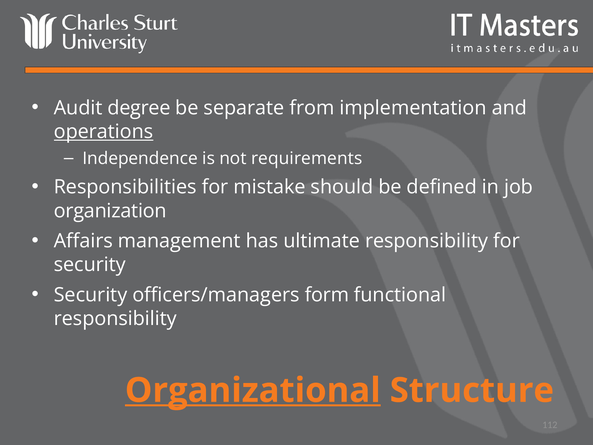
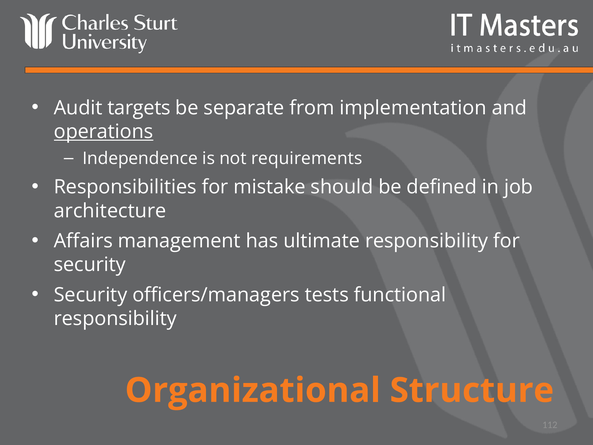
degree: degree -> targets
organization: organization -> architecture
form: form -> tests
Organizational underline: present -> none
